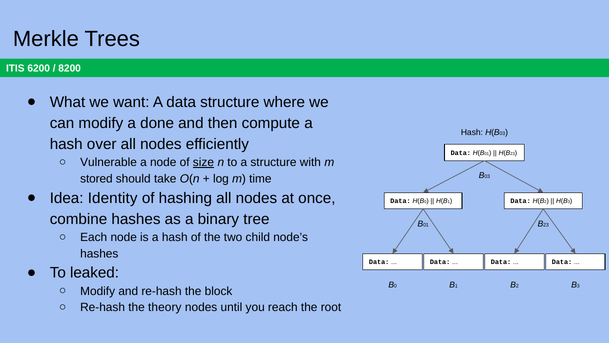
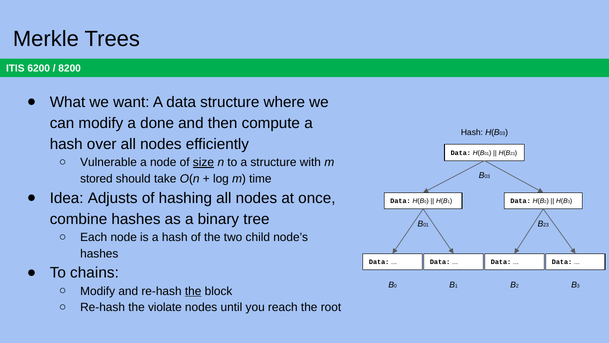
Identity: Identity -> Adjusts
leaked: leaked -> chains
the at (193, 291) underline: none -> present
theory: theory -> violate
